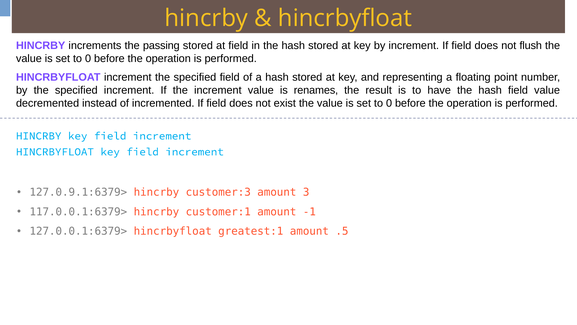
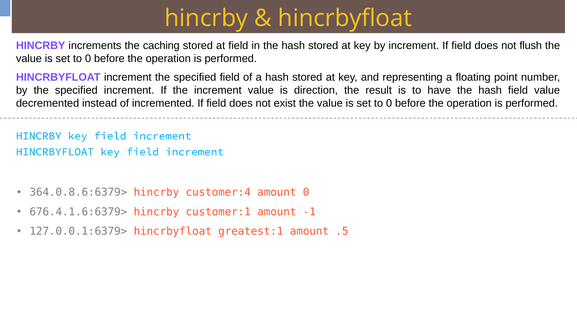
passing: passing -> caching
renames: renames -> direction
127.0.9.1:6379>: 127.0.9.1:6379> -> 364.0.8.6:6379>
customer:3: customer:3 -> customer:4
amount 3: 3 -> 0
117.0.0.1:6379>: 117.0.0.1:6379> -> 676.4.1.6:6379>
